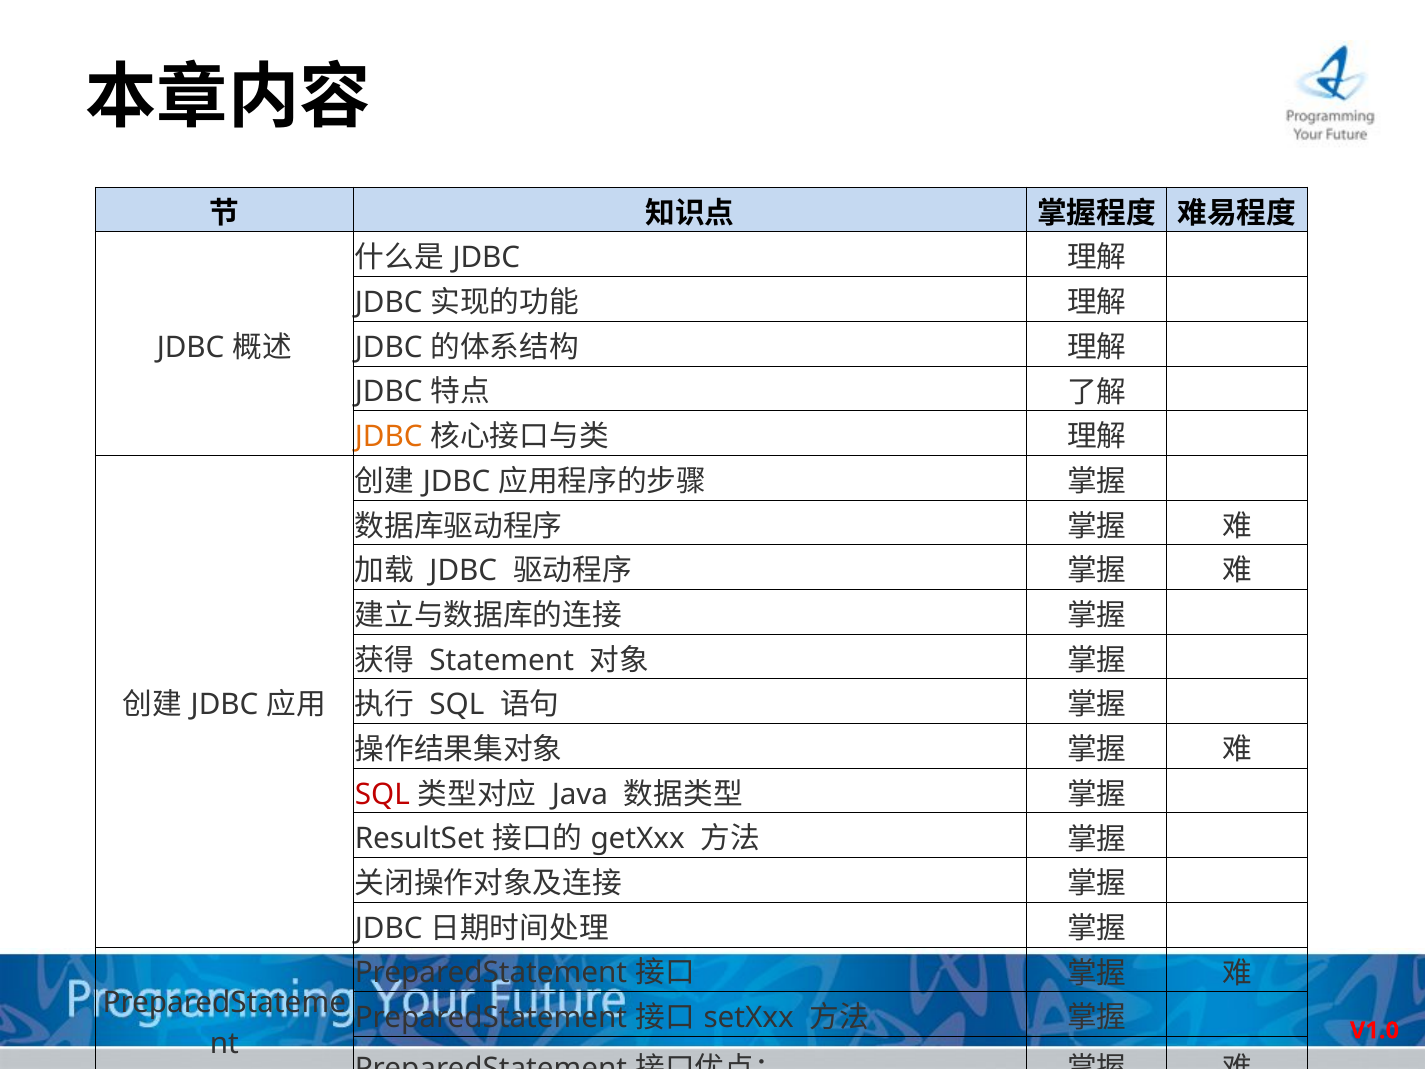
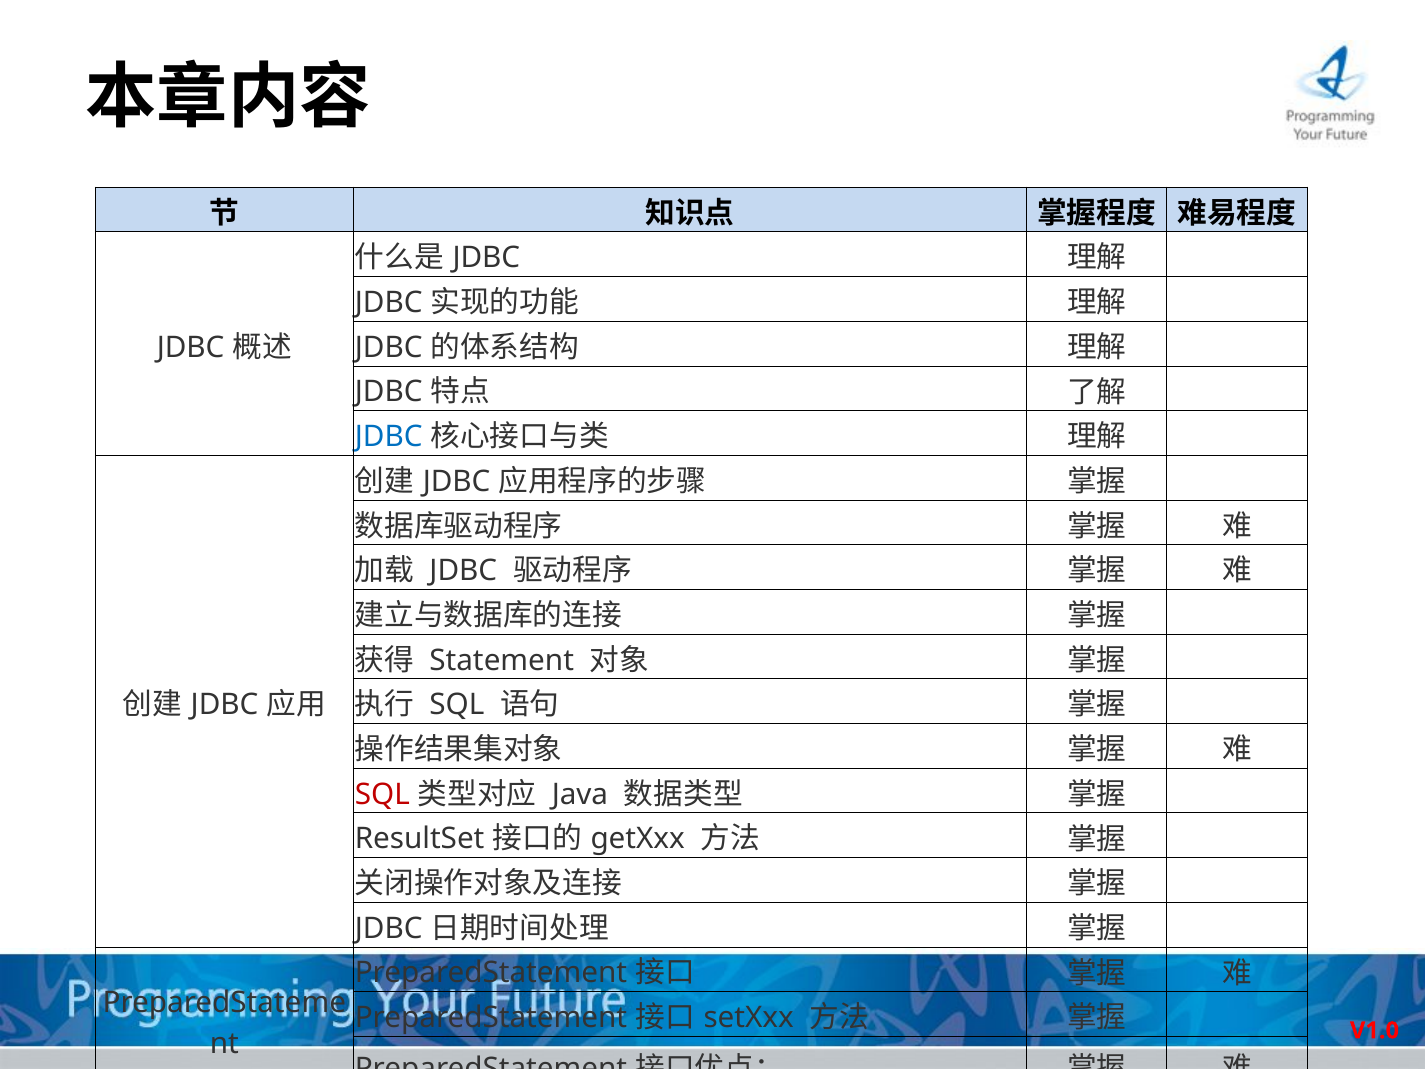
JDBC at (389, 437) colour: orange -> blue
